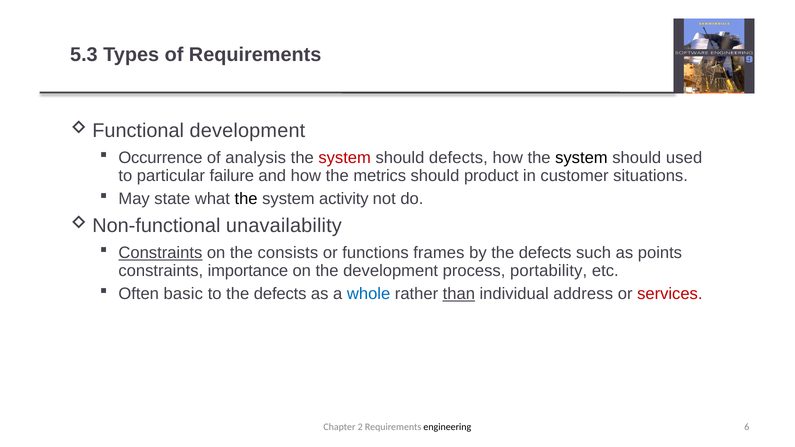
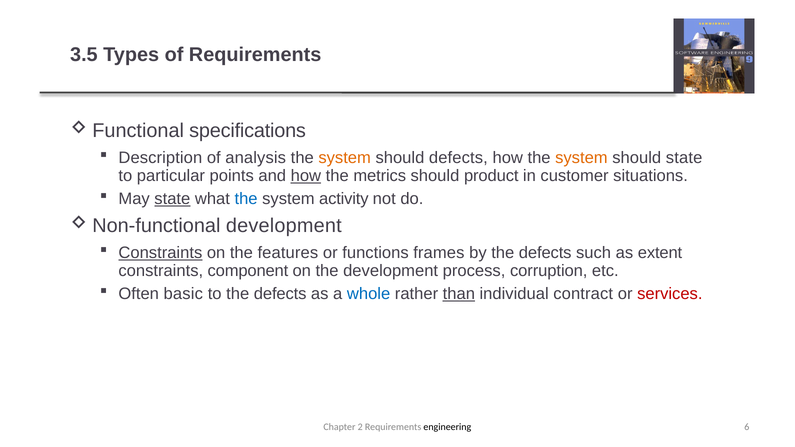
5.3: 5.3 -> 3.5
development at (247, 131): development -> specifications
Occurrence: Occurrence -> Description
system at (345, 158) colour: red -> orange
system at (581, 158) colour: black -> orange
should used: used -> state
failure: failure -> points
how at (306, 176) underline: none -> present
state at (172, 199) underline: none -> present
the at (246, 199) colour: black -> blue
unavailability at (284, 226): unavailability -> development
consists: consists -> features
points: points -> extent
importance: importance -> component
portability: portability -> corruption
address: address -> contract
